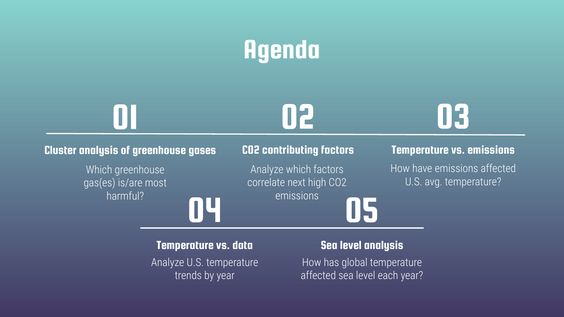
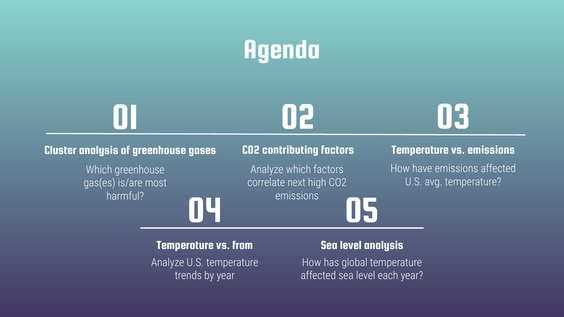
data: data -> from
